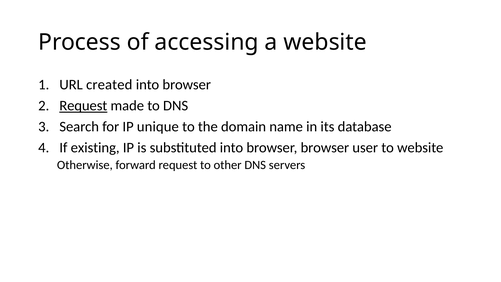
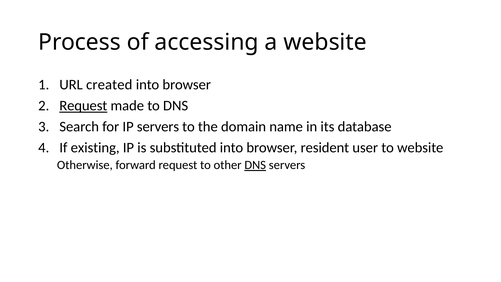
IP unique: unique -> servers
browser browser: browser -> resident
DNS at (255, 165) underline: none -> present
